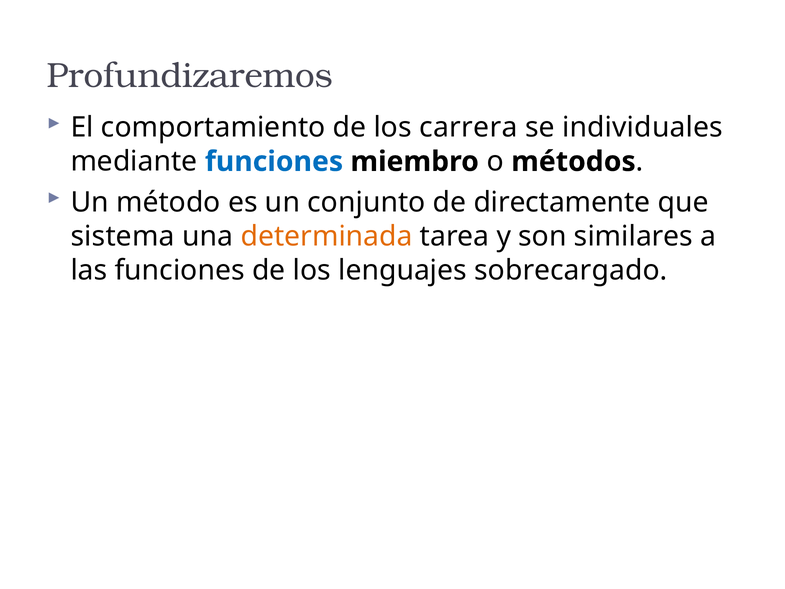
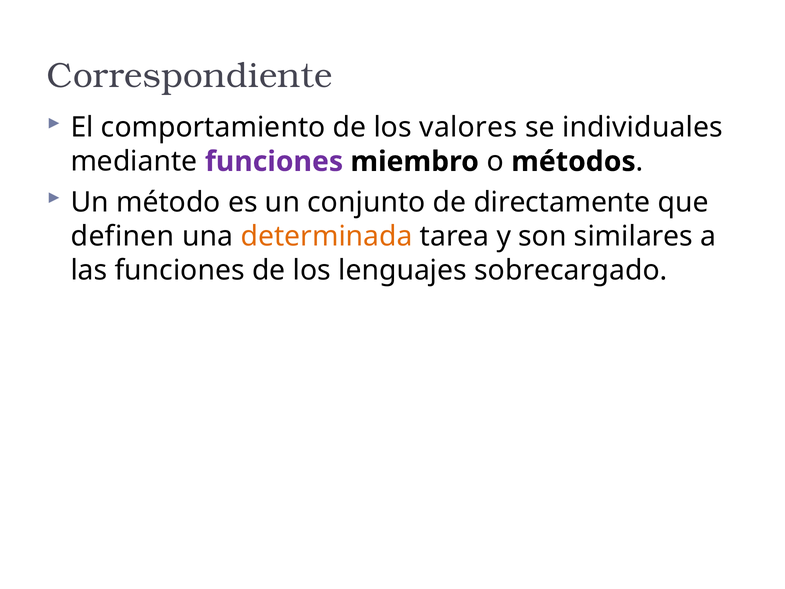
Profundizaremos: Profundizaremos -> Correspondiente
carrera: carrera -> valores
funciones at (274, 162) colour: blue -> purple
sistema: sistema -> definen
